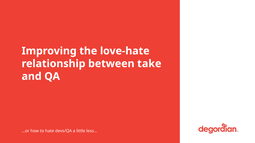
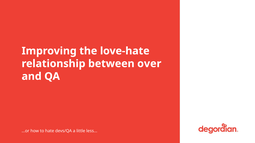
take: take -> over
